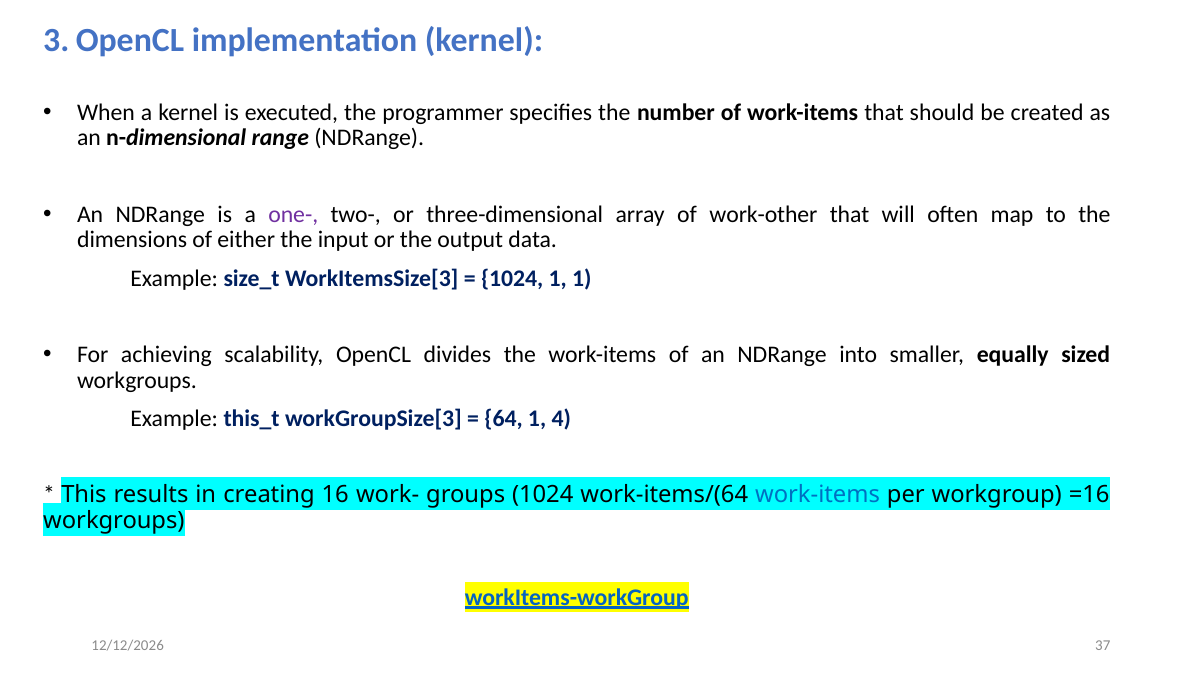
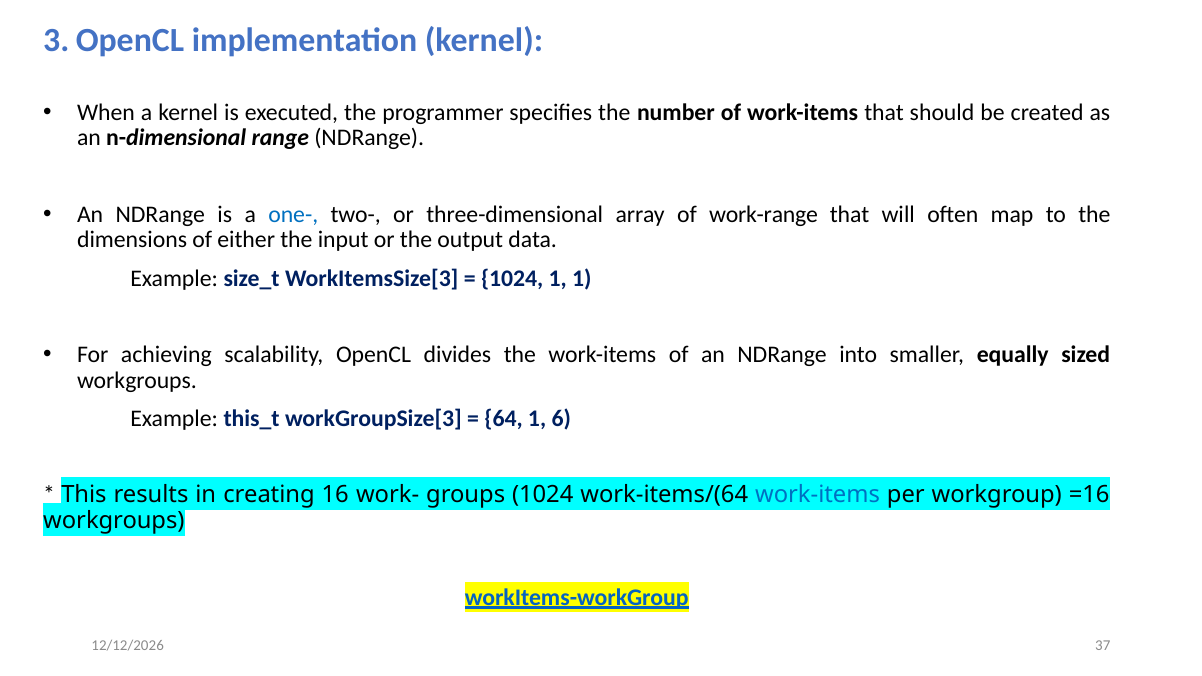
one- colour: purple -> blue
work-other: work-other -> work-range
4: 4 -> 6
